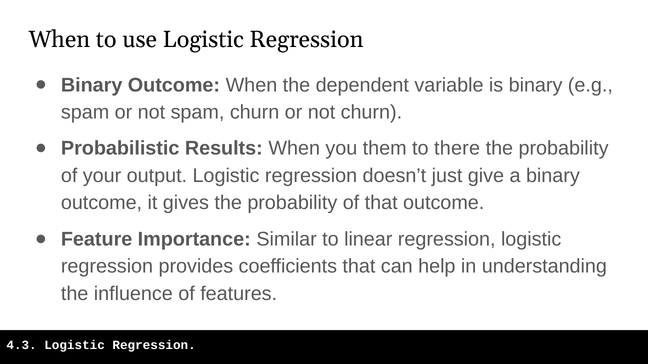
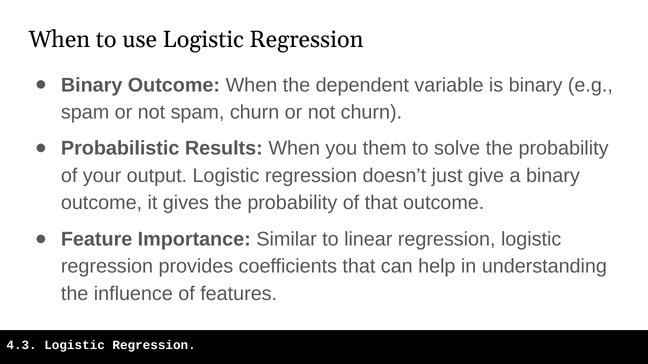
there: there -> solve
